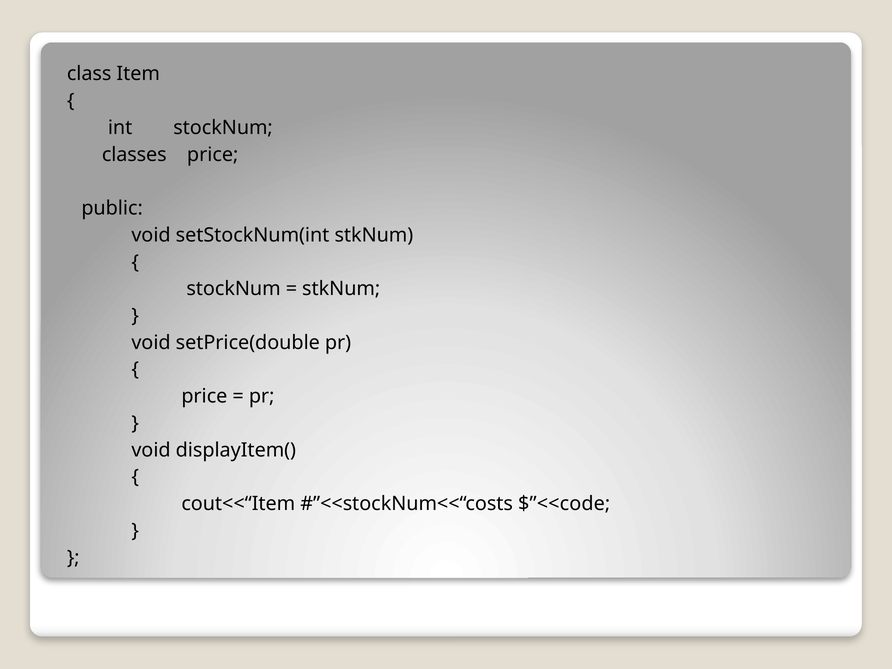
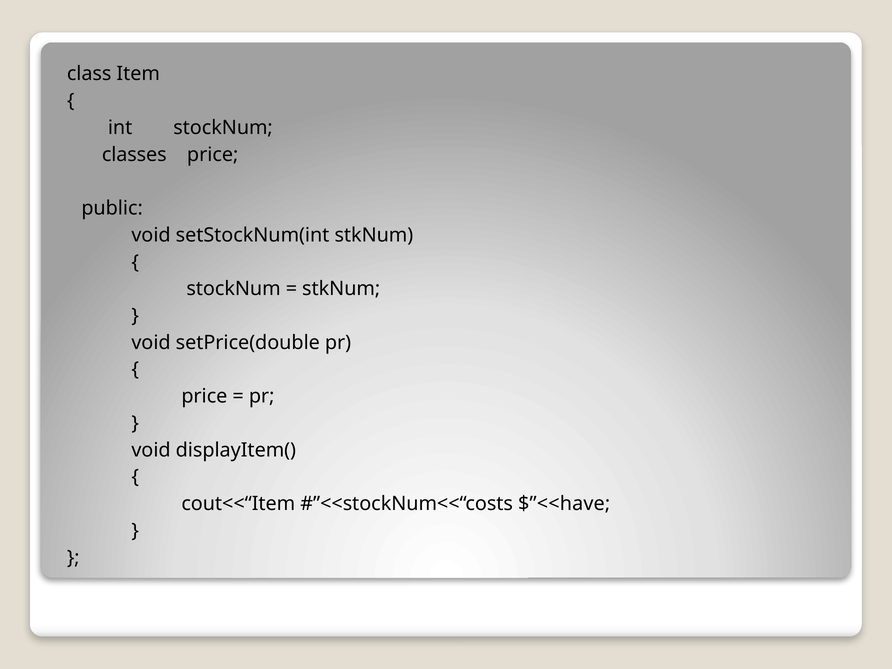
$”<<code: $”<<code -> $”<<have
